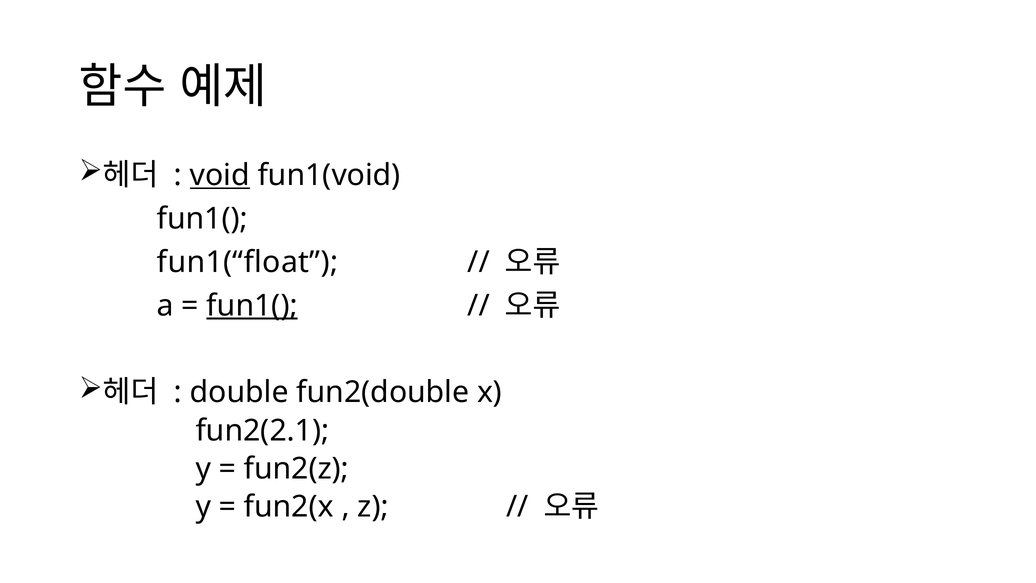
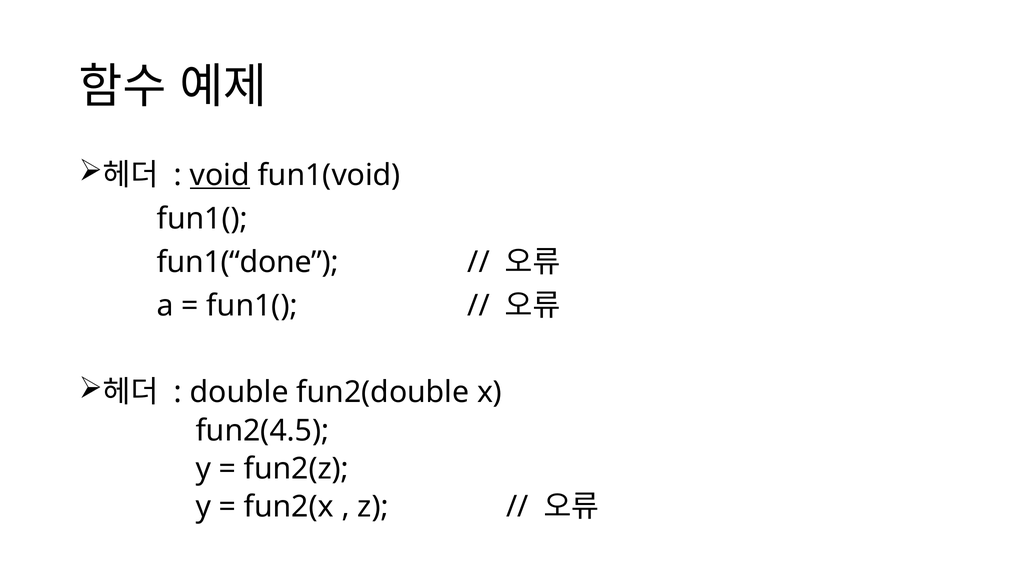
fun1(“float: fun1(“float -> fun1(“done
fun1( at (252, 305) underline: present -> none
fun2(2.1: fun2(2.1 -> fun2(4.5
